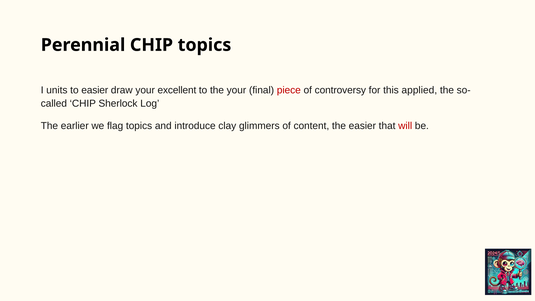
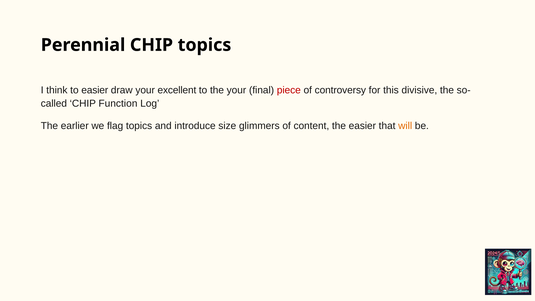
units: units -> think
applied: applied -> divisive
Sherlock: Sherlock -> Function
clay: clay -> size
will colour: red -> orange
